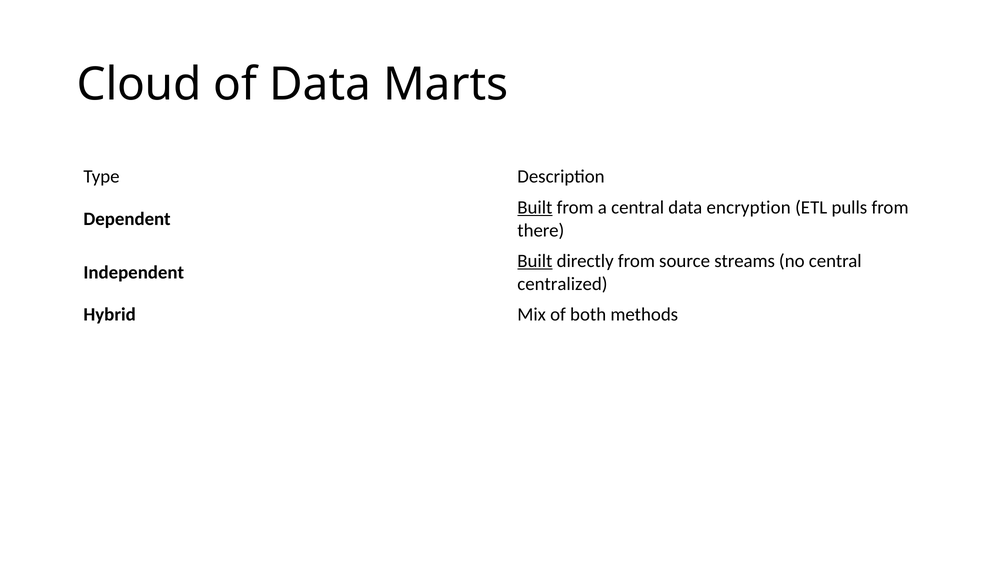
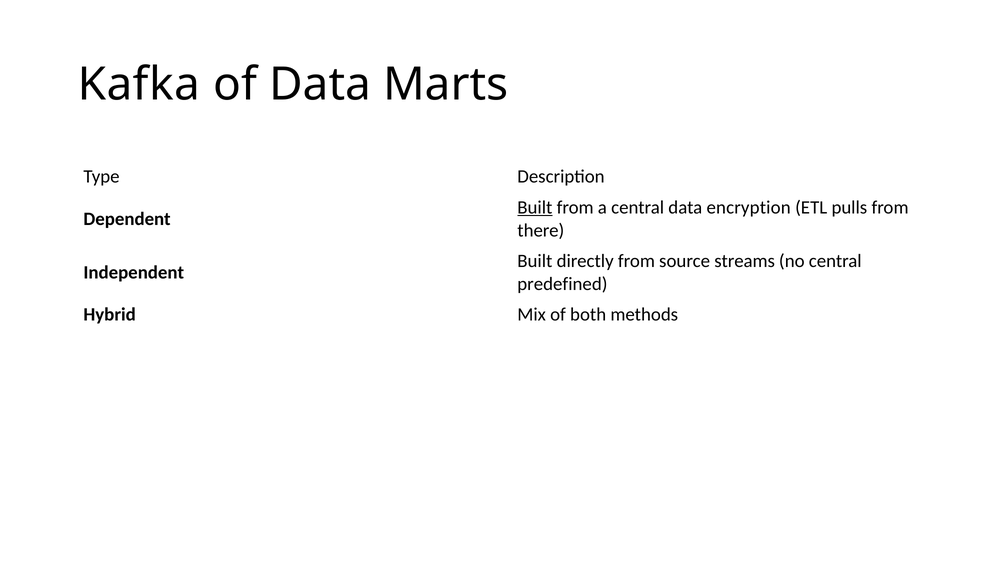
Cloud: Cloud -> Kafka
Built at (535, 261) underline: present -> none
centralized: centralized -> predefined
